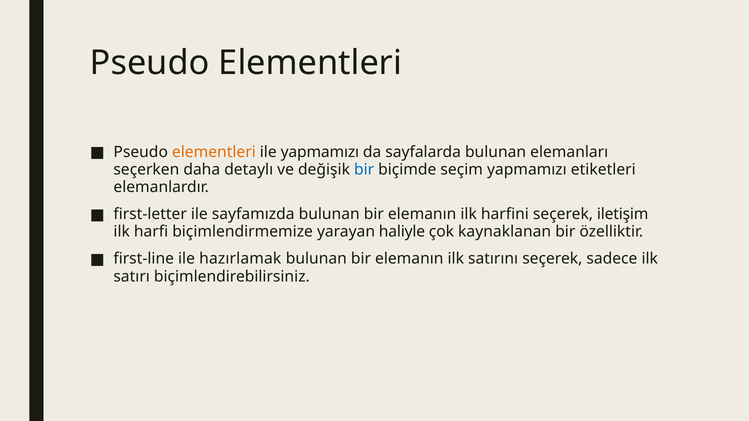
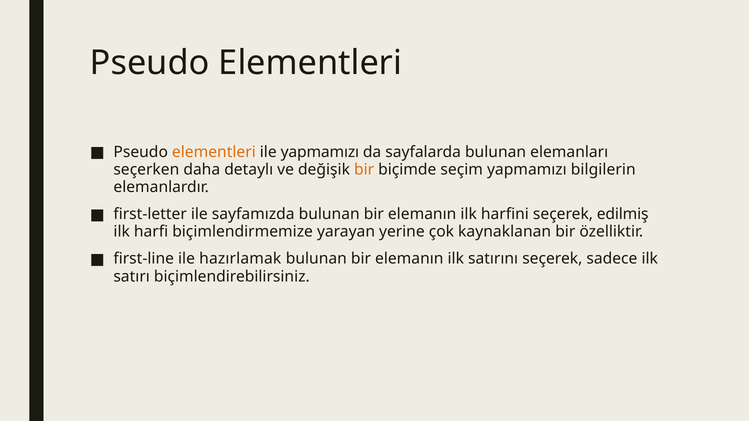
bir at (364, 170) colour: blue -> orange
etiketleri: etiketleri -> bilgilerin
iletişim: iletişim -> edilmiş
haliyle: haliyle -> yerine
